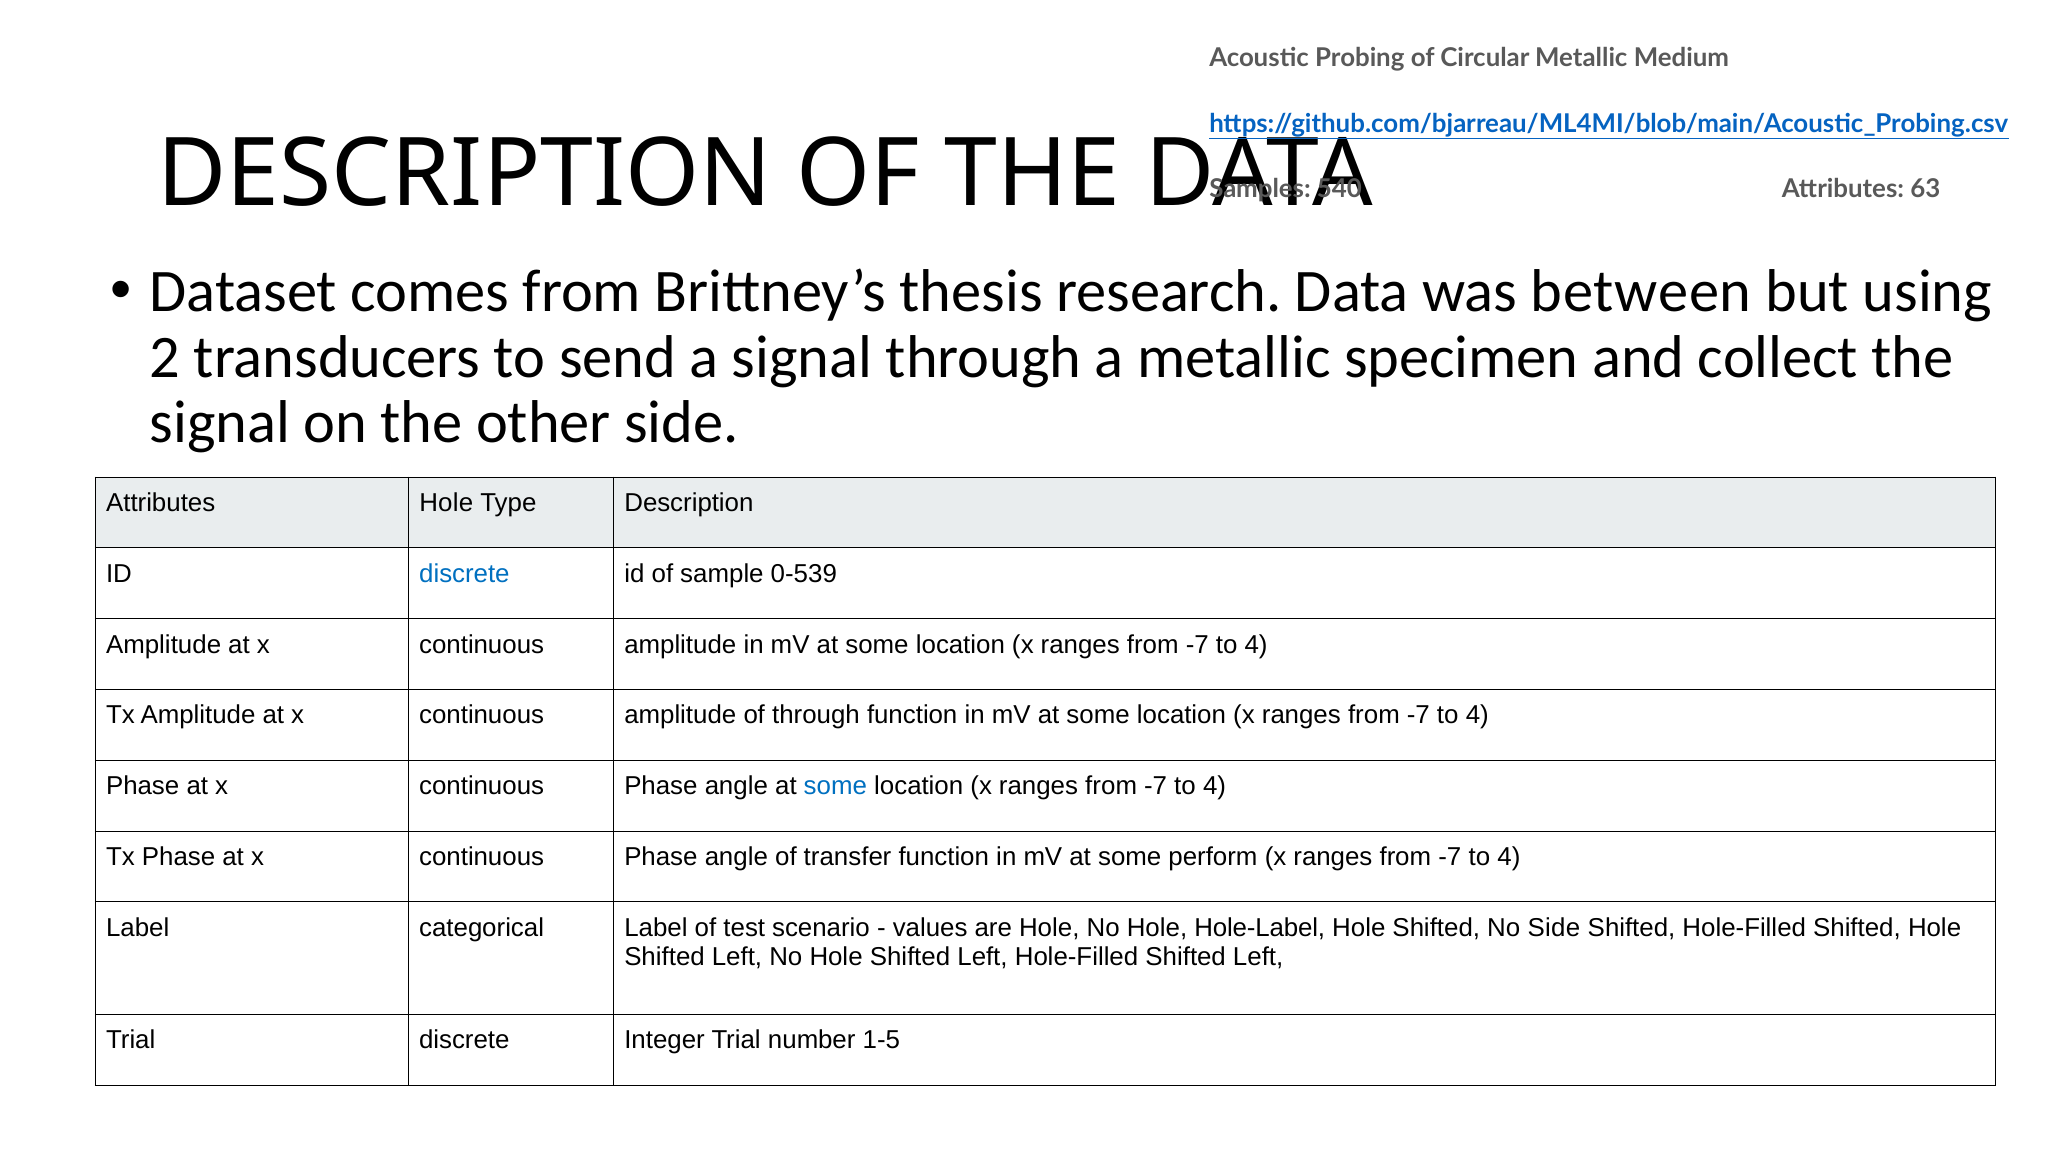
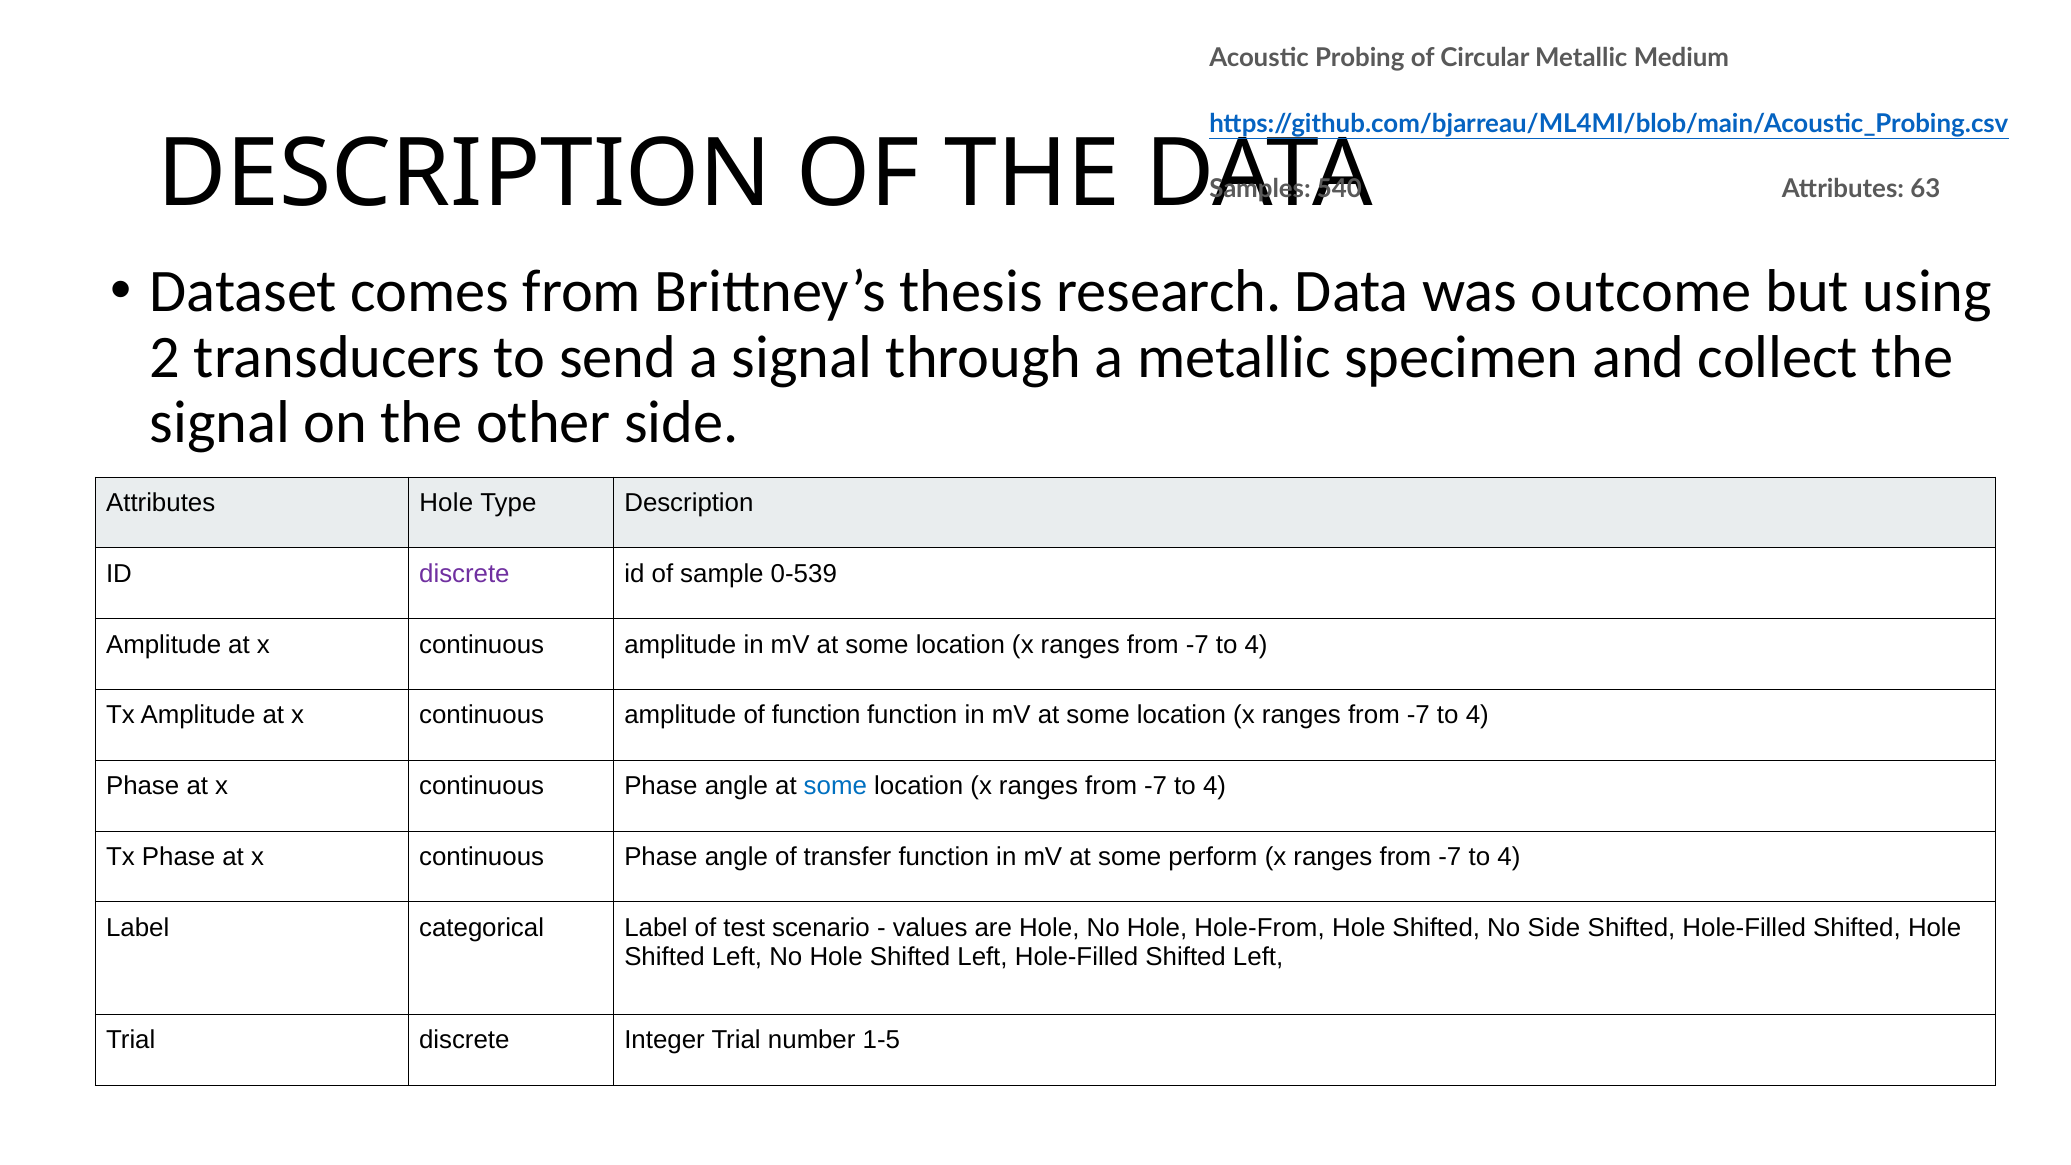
between: between -> outcome
discrete at (464, 574) colour: blue -> purple
of through: through -> function
Hole-Label: Hole-Label -> Hole-From
